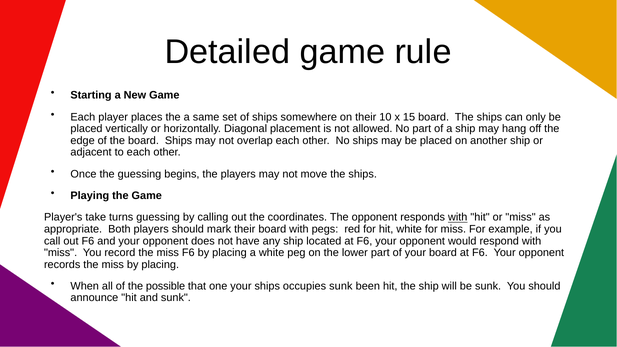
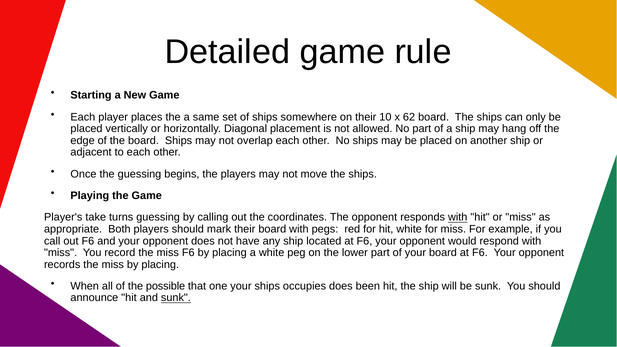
15: 15 -> 62
occupies sunk: sunk -> does
sunk at (176, 298) underline: none -> present
